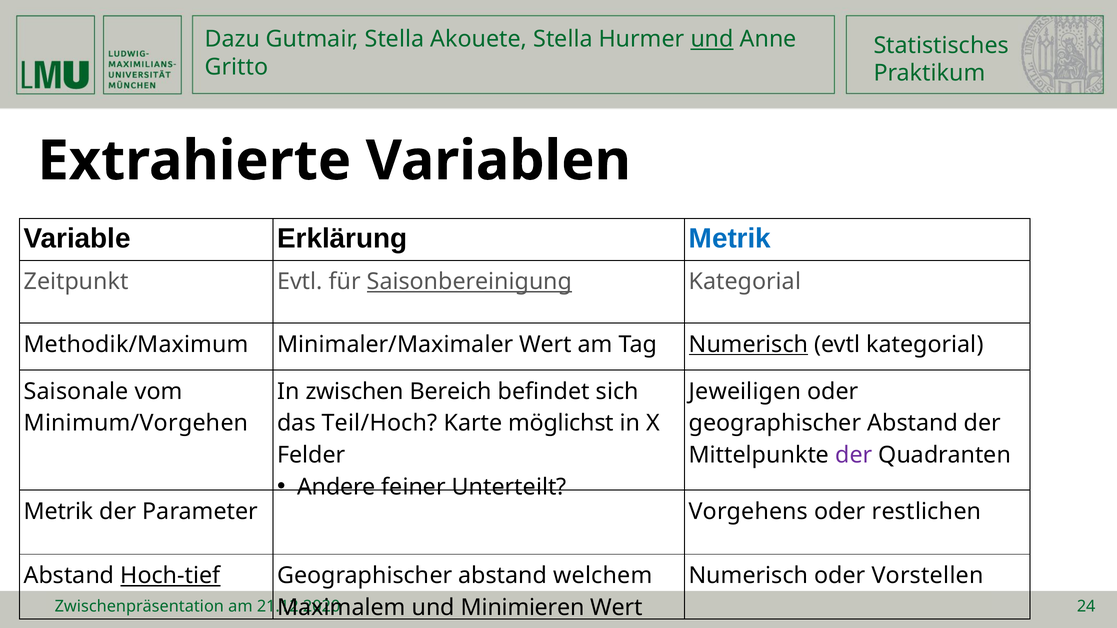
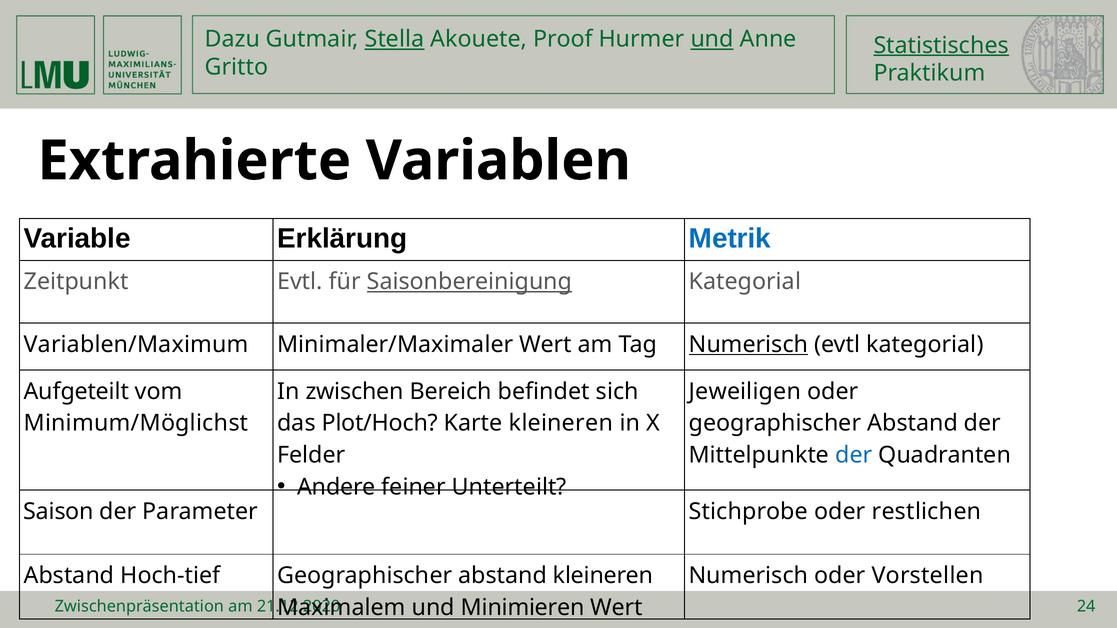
Stella at (394, 39) underline: none -> present
Akouete Stella: Stella -> Proof
Statistisches underline: none -> present
Methodik/Maximum: Methodik/Maximum -> Variablen/Maximum
Saisonale: Saisonale -> Aufgeteilt
Minimum/Vorgehen: Minimum/Vorgehen -> Minimum/Möglichst
Teil/Hoch: Teil/Hoch -> Plot/Hoch
Karte möglichst: möglichst -> kleineren
der at (854, 455) colour: purple -> blue
Metrik at (59, 512): Metrik -> Saison
Vorgehens: Vorgehens -> Stichprobe
Hoch-tief underline: present -> none
abstand welchem: welchem -> kleineren
